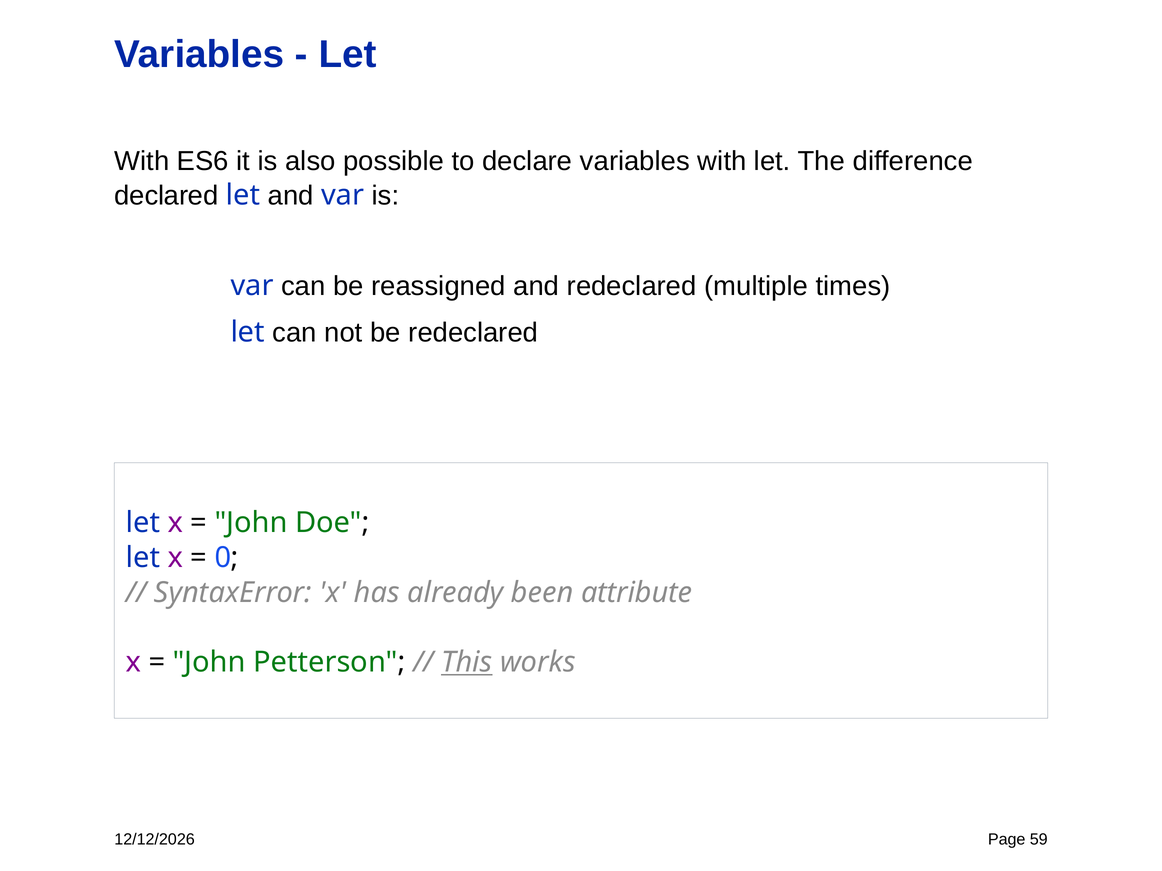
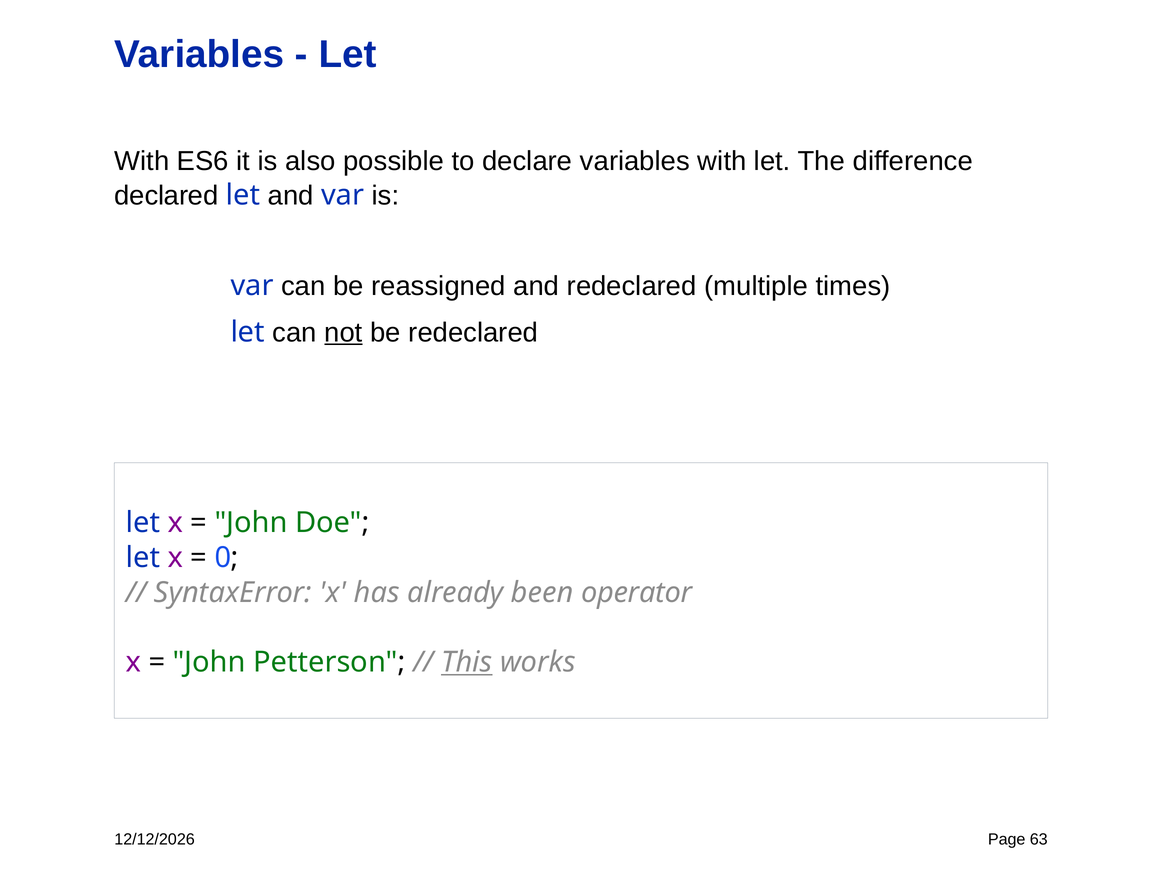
not underline: none -> present
attribute: attribute -> operator
59: 59 -> 63
